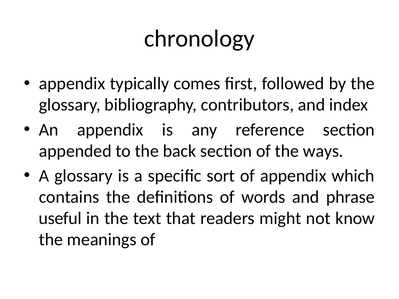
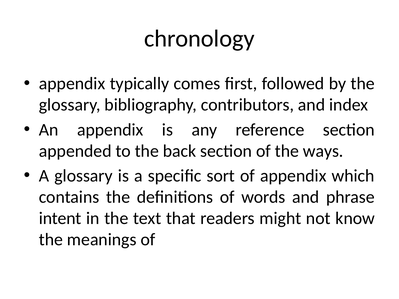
useful: useful -> intent
